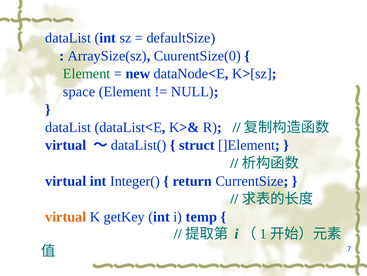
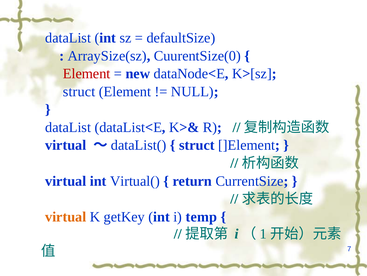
Element at (87, 73) colour: green -> red
space at (79, 91): space -> struct
Integer(: Integer( -> Virtual(
